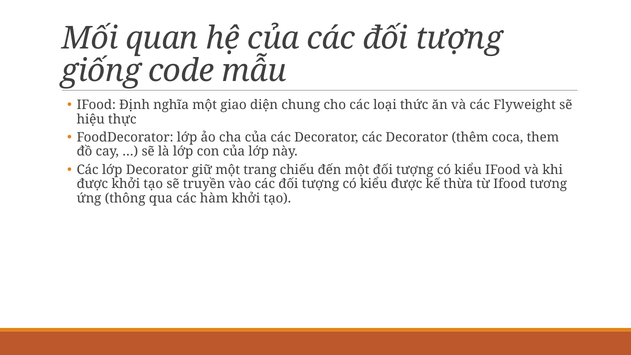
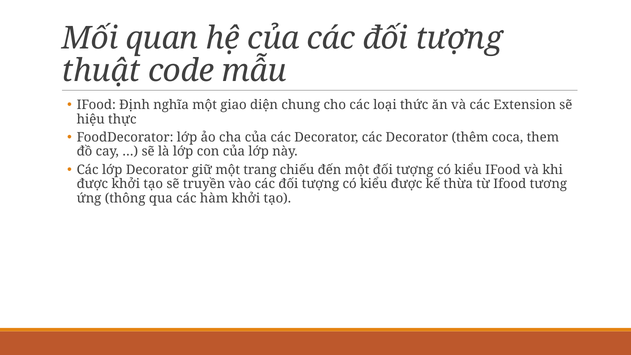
giống: giống -> thuật
Flyweight: Flyweight -> Extension
